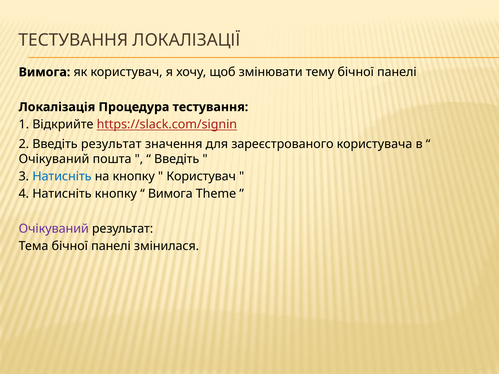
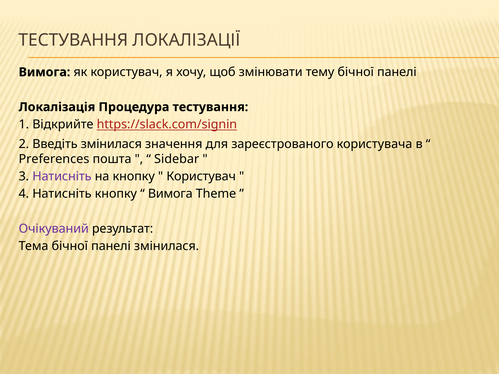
Введіть результат: результат -> змінилася
Очікуваний at (54, 159): Очікуваний -> Preferences
Введіть at (177, 159): Введіть -> Sidebar
Натисніть at (62, 176) colour: blue -> purple
